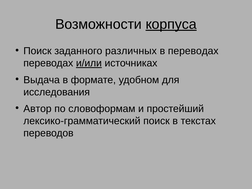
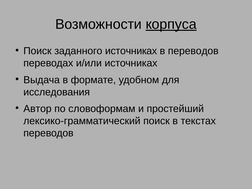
заданного различных: различных -> источниках
в переводах: переводах -> переводов
и/или underline: present -> none
